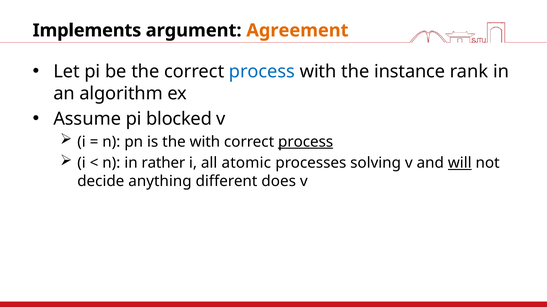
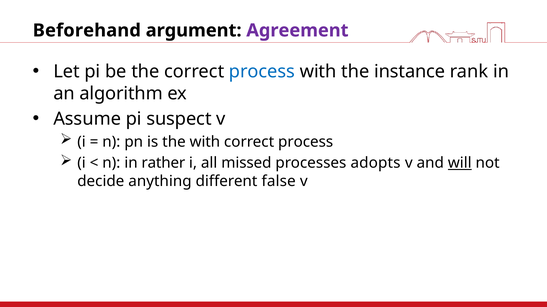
Implements: Implements -> Beforehand
Agreement colour: orange -> purple
blocked: blocked -> suspect
process at (306, 142) underline: present -> none
atomic: atomic -> missed
solving: solving -> adopts
does: does -> false
